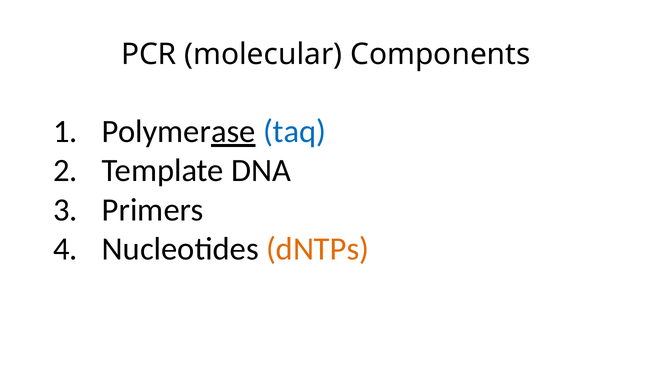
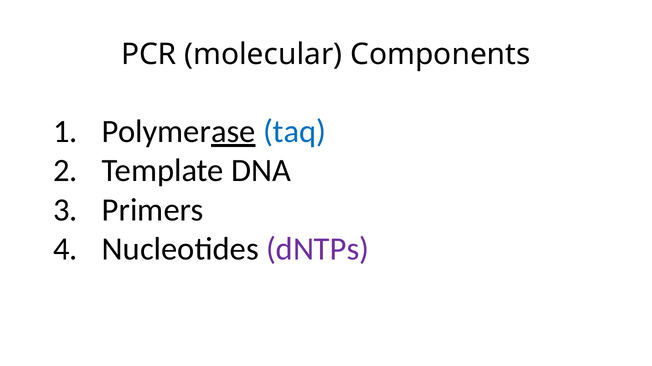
dNTPs colour: orange -> purple
